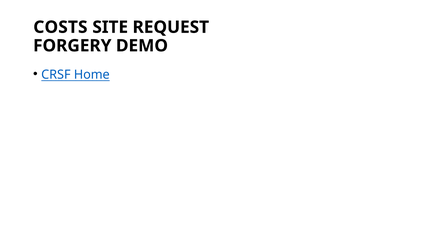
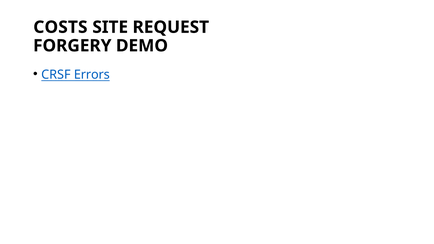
Home: Home -> Errors
